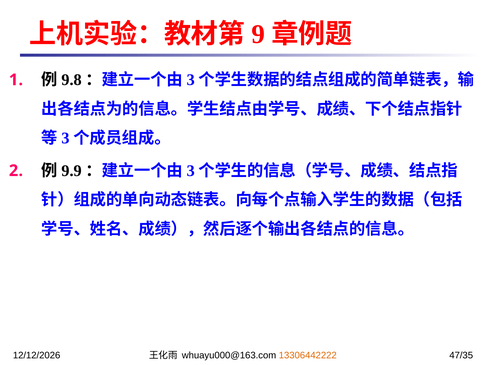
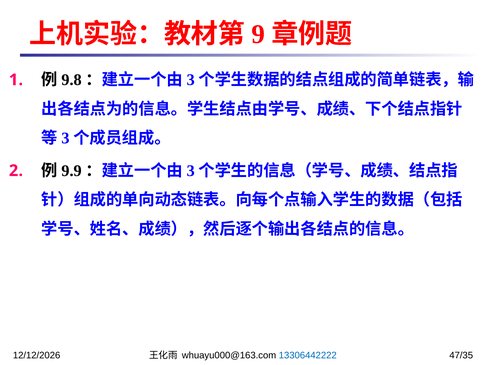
13306442222 colour: orange -> blue
